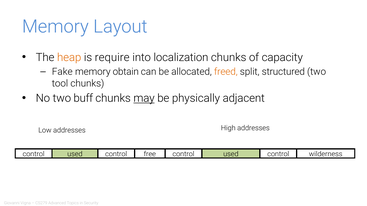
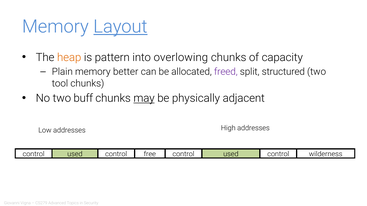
Layout underline: none -> present
require: require -> pattern
localization: localization -> overlowing
Fake: Fake -> Plain
obtain: obtain -> better
freed colour: orange -> purple
